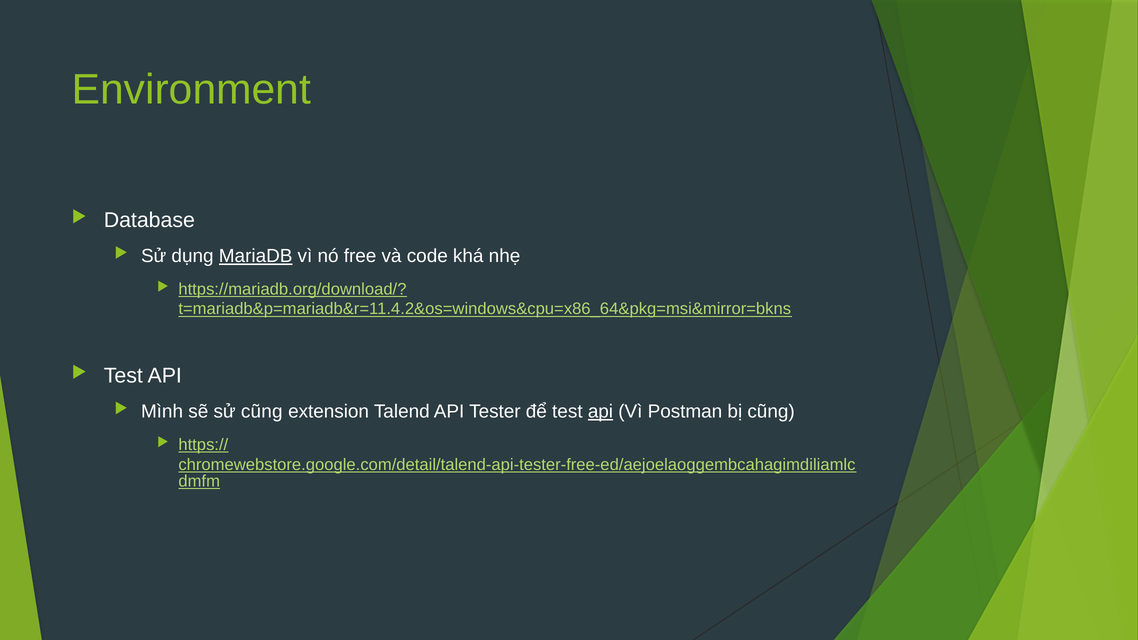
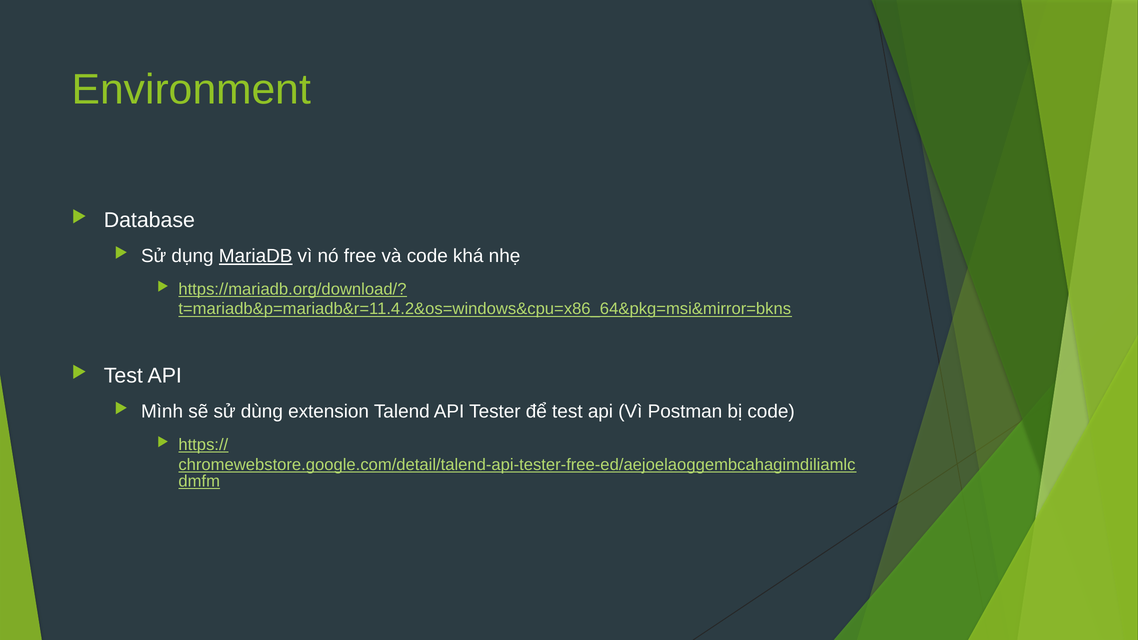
sử cũng: cũng -> dùng
api at (600, 412) underline: present -> none
bị cũng: cũng -> code
